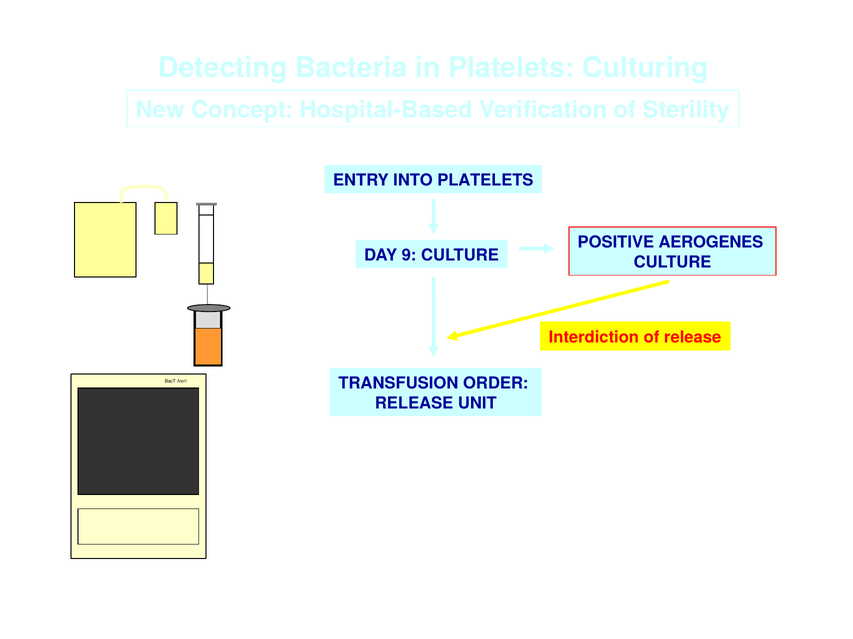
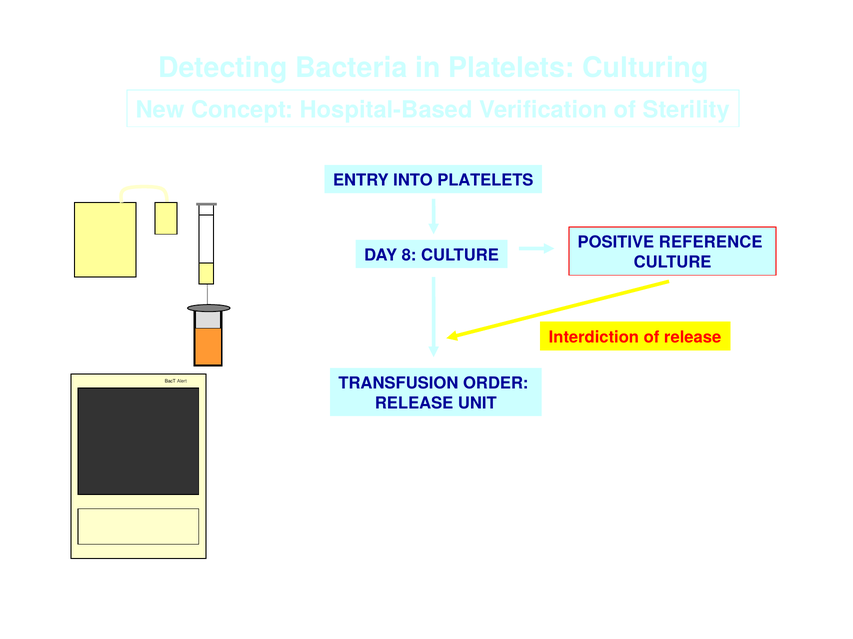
AEROGENES: AEROGENES -> REFERENCE
9: 9 -> 8
